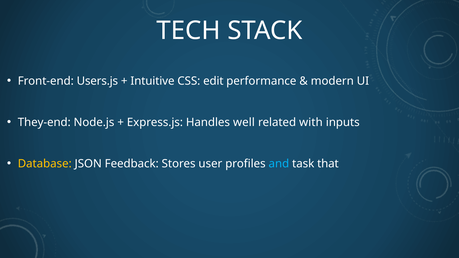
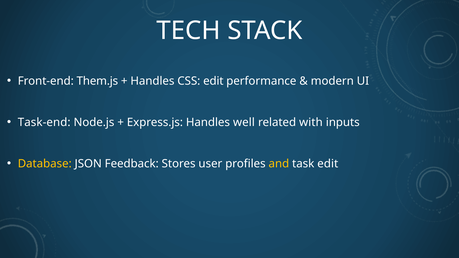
Users.js: Users.js -> Them.js
Intuitive at (152, 81): Intuitive -> Handles
They-end: They-end -> Task-end
and colour: light blue -> yellow
task that: that -> edit
